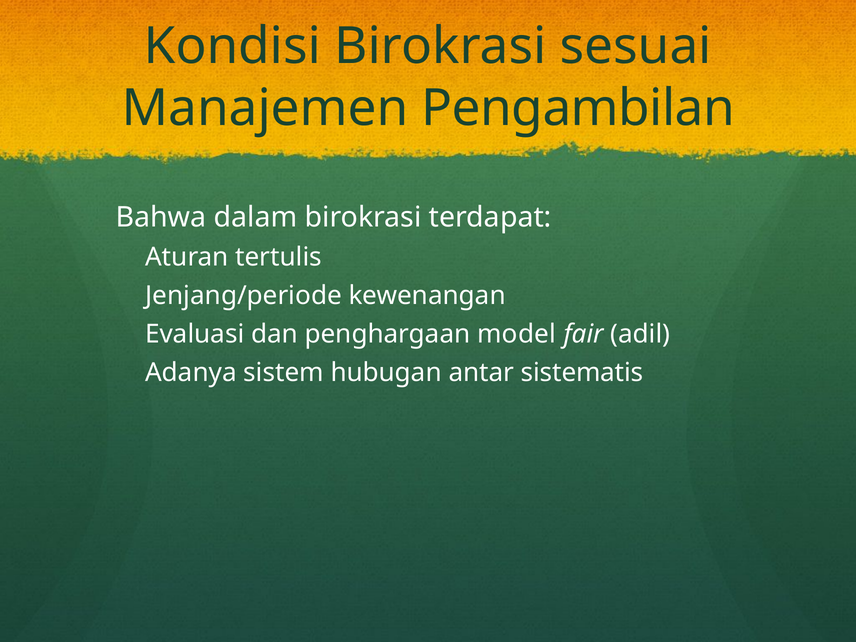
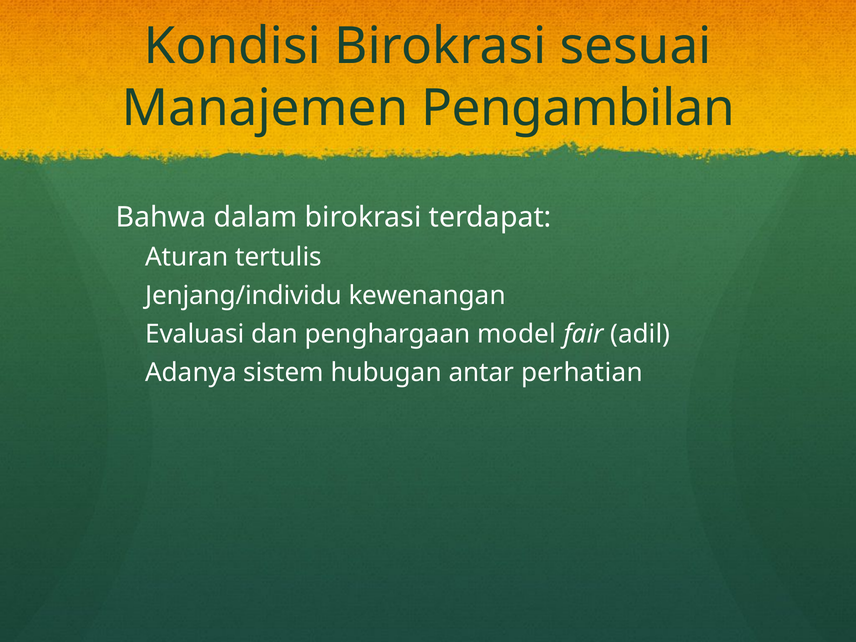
Jenjang/periode: Jenjang/periode -> Jenjang/individu
sistematis: sistematis -> perhatian
